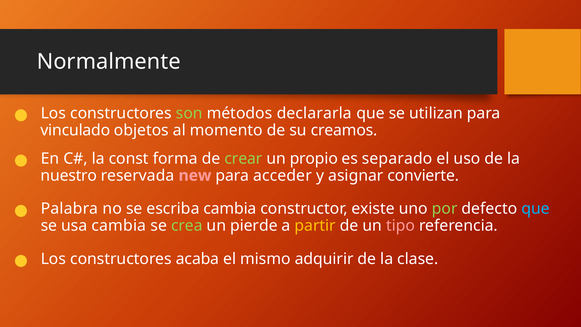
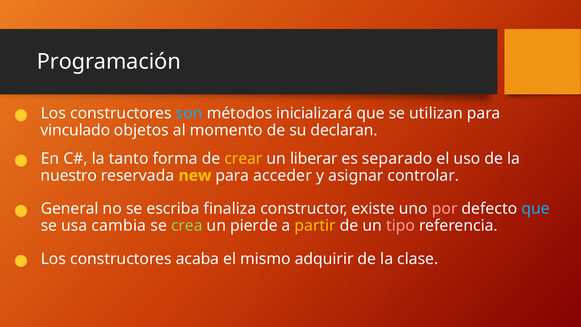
Normalmente: Normalmente -> Programación
son colour: light green -> light blue
declararla: declararla -> inicializará
creamos: creamos -> declaran
const: const -> tanto
crear colour: light green -> yellow
propio: propio -> liberar
new colour: pink -> yellow
convierte: convierte -> controlar
Palabra: Palabra -> General
escriba cambia: cambia -> finaliza
por colour: light green -> pink
